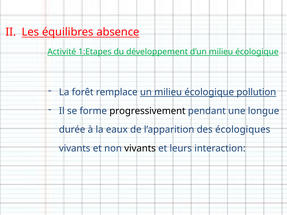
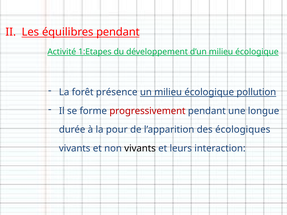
équilibres absence: absence -> pendant
remplace: remplace -> présence
progressivement colour: black -> red
eaux: eaux -> pour
